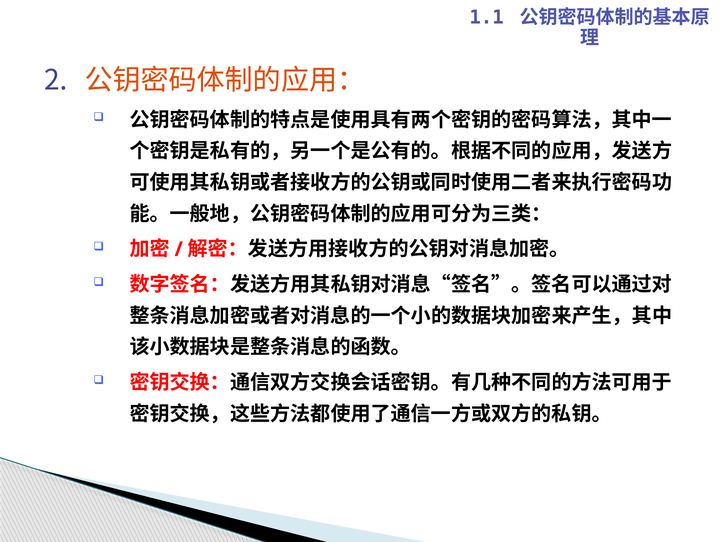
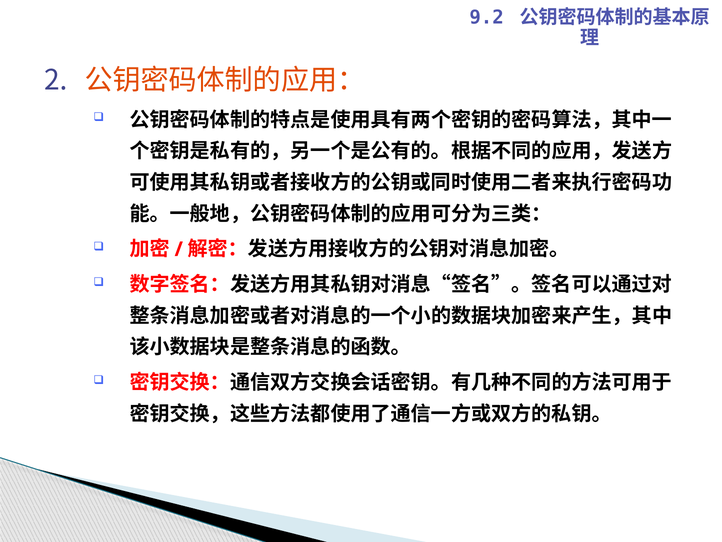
1.1: 1.1 -> 9.2
